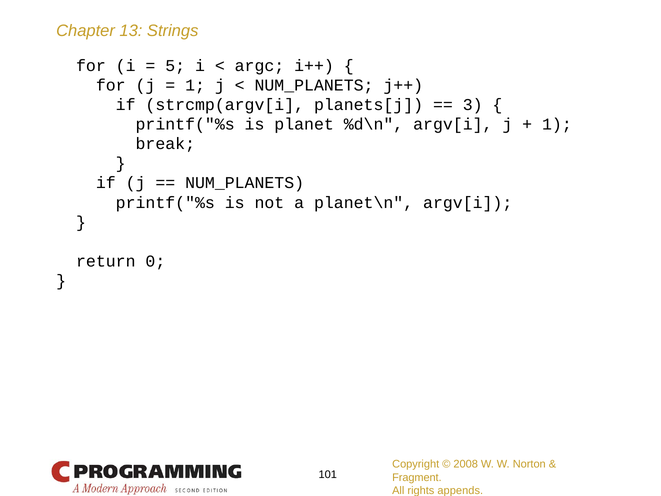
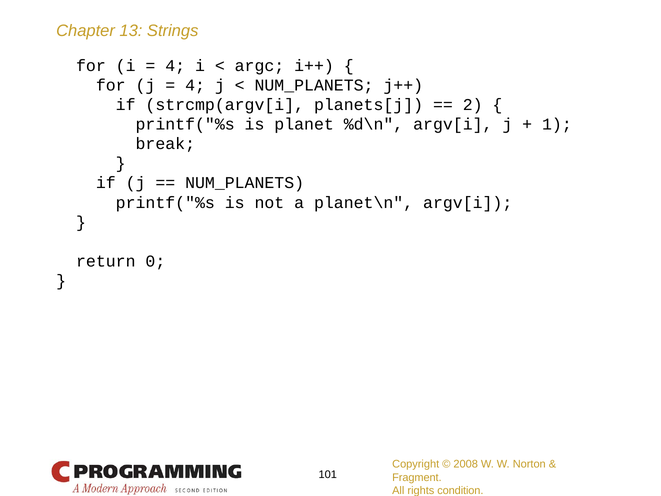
5 at (175, 66): 5 -> 4
1 at (195, 85): 1 -> 4
3: 3 -> 2
appends: appends -> condition
